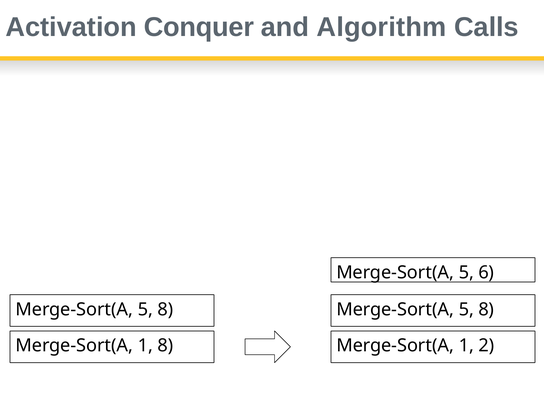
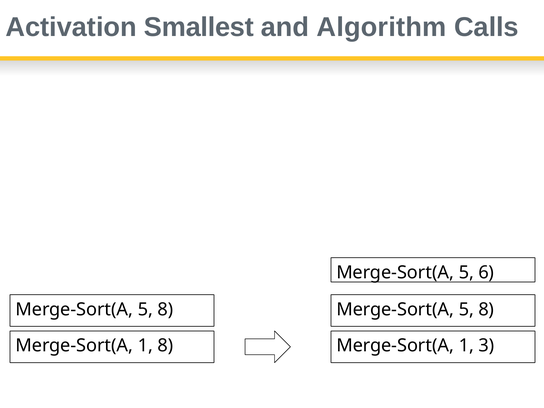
Conquer: Conquer -> Smallest
2: 2 -> 3
